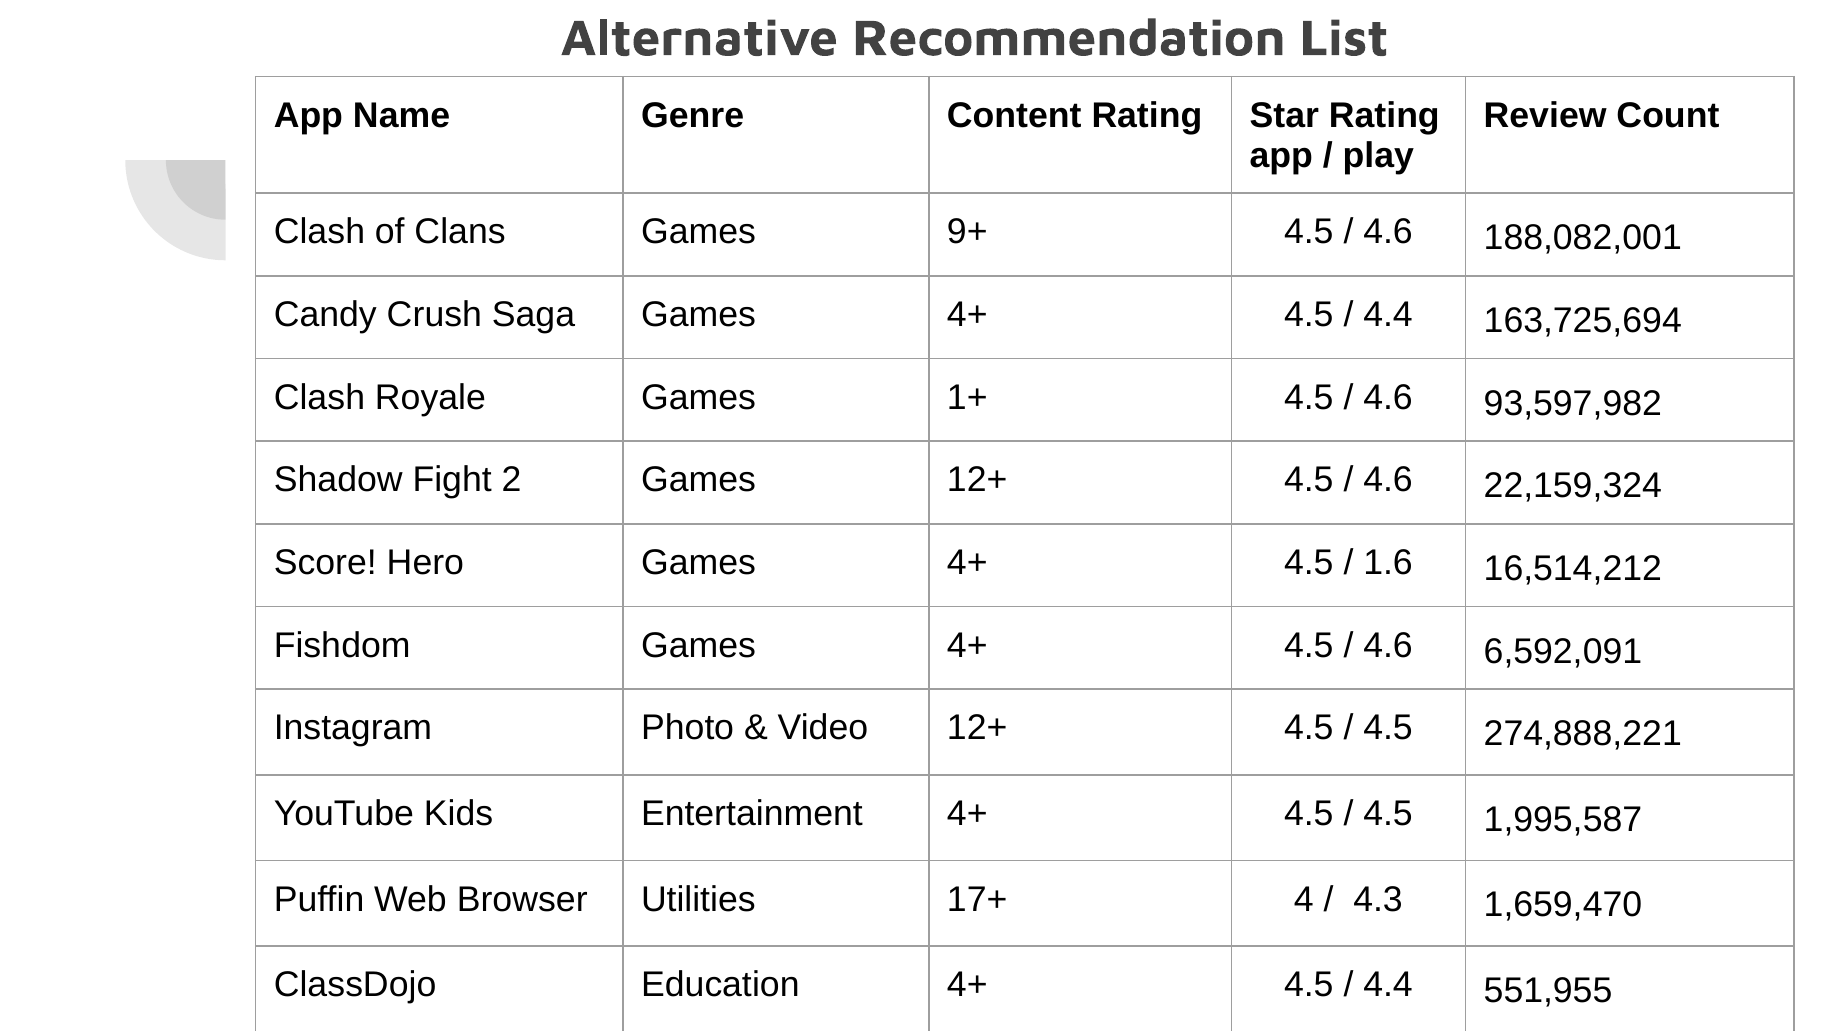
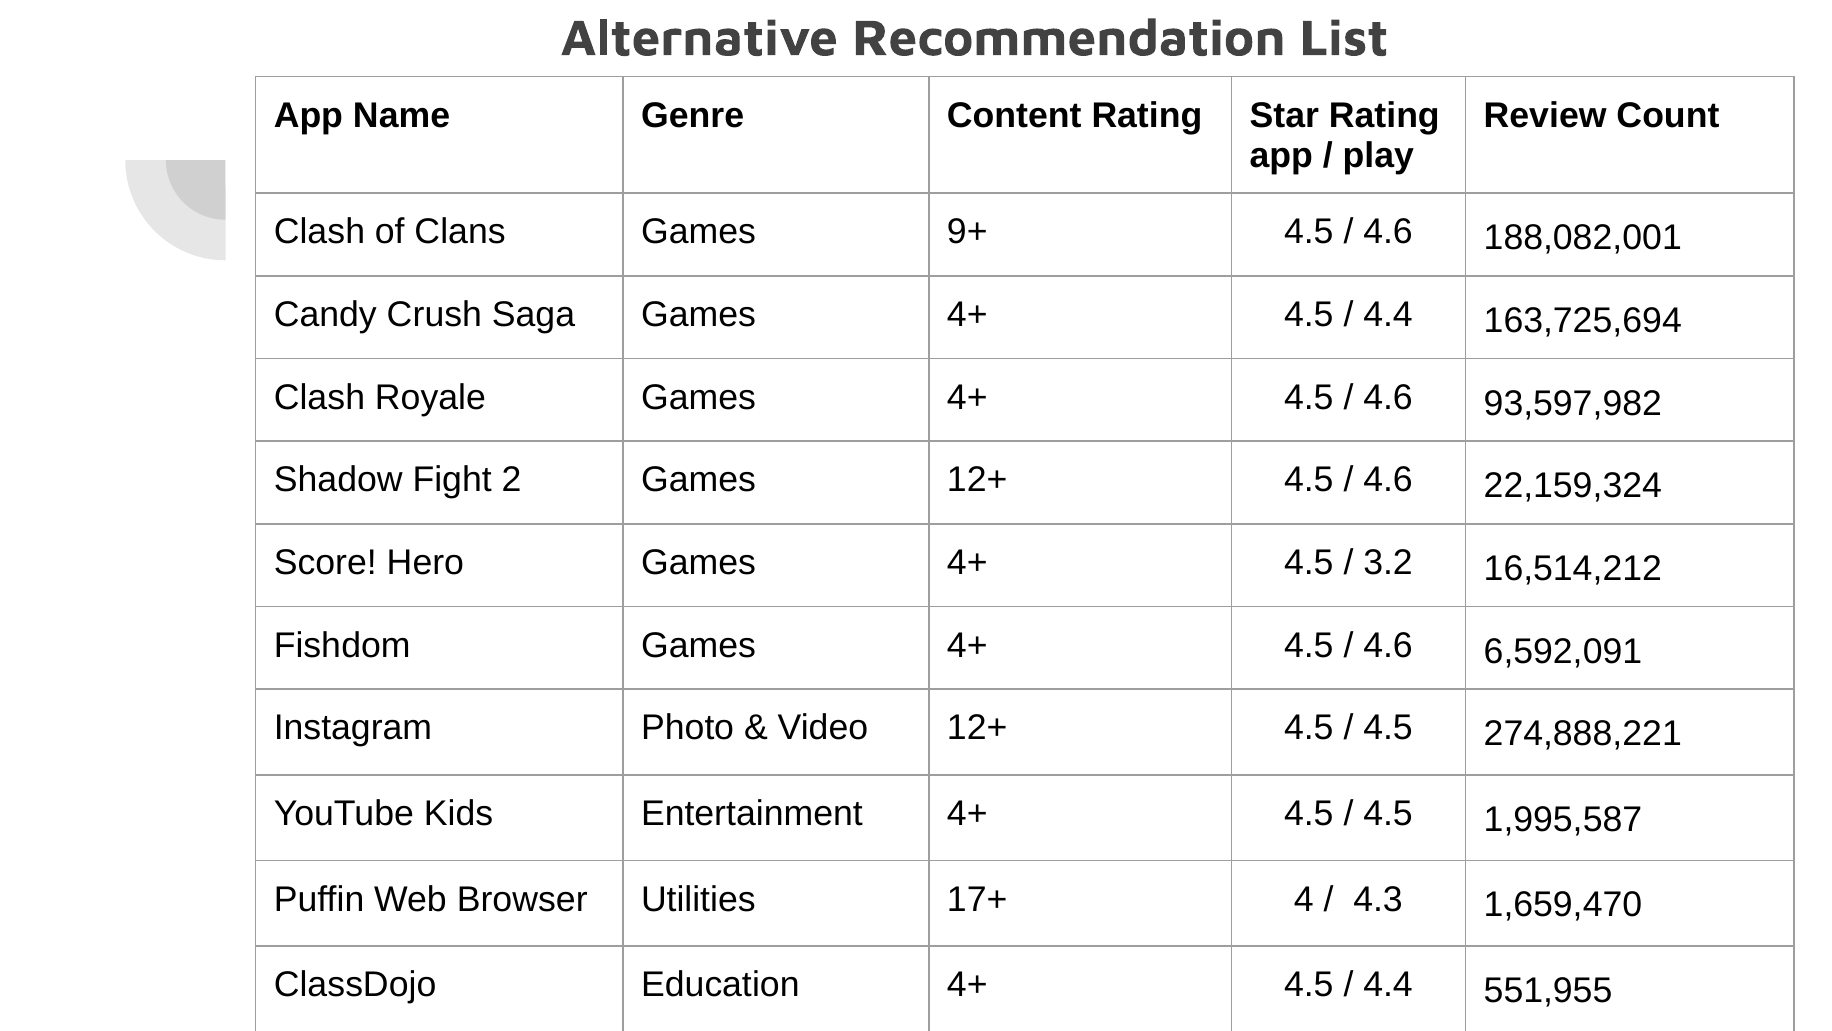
Royale Games 1+: 1+ -> 4+
1.6: 1.6 -> 3.2
